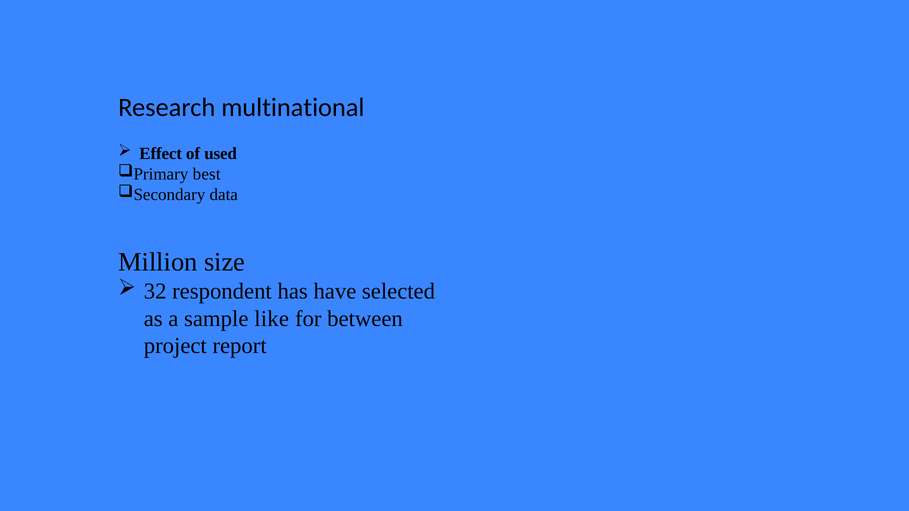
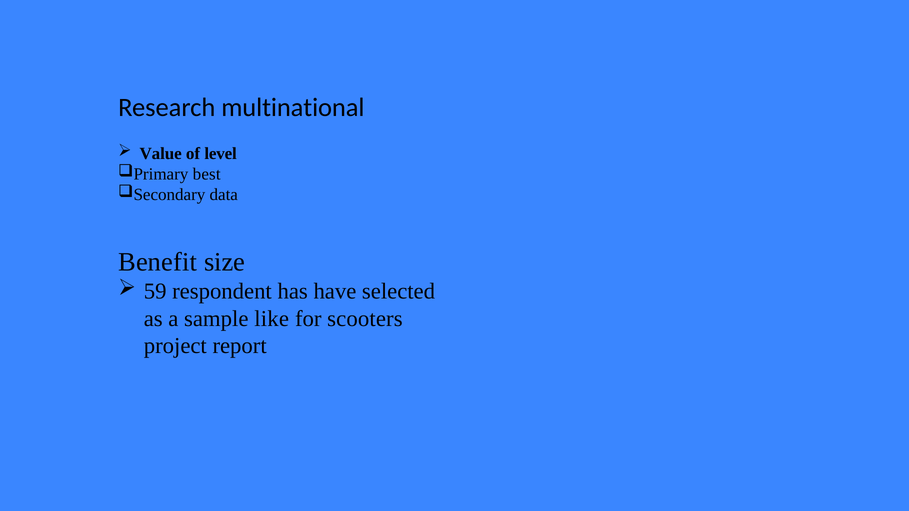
Effect: Effect -> Value
used: used -> level
Million: Million -> Benefit
32: 32 -> 59
between: between -> scooters
